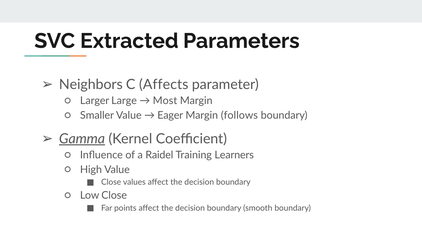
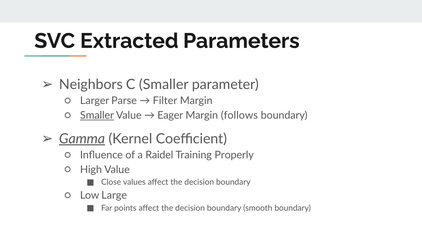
C Affects: Affects -> Smaller
Large: Large -> Parse
Most: Most -> Filter
Smaller at (97, 116) underline: none -> present
Learners: Learners -> Properly
Low Close: Close -> Large
